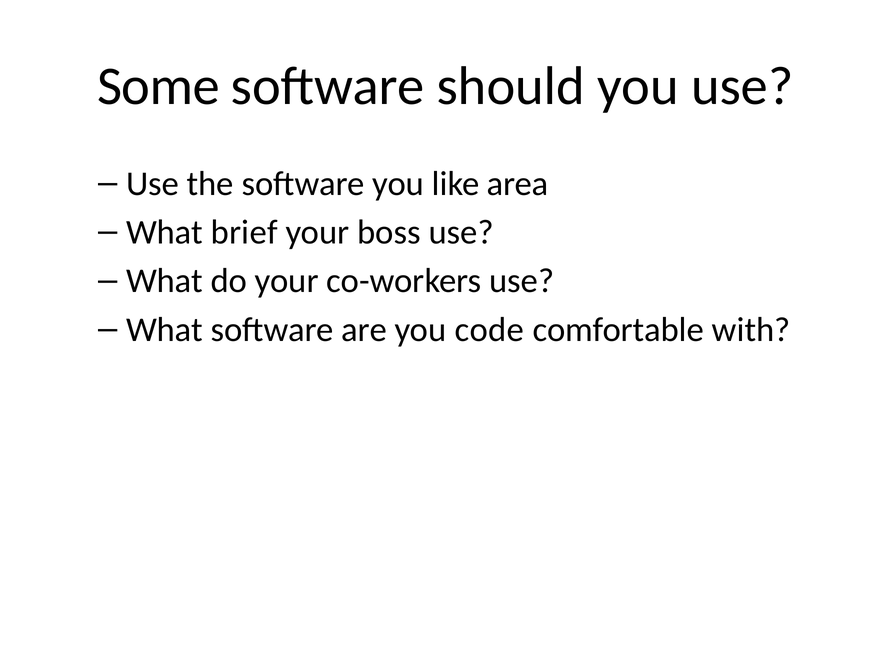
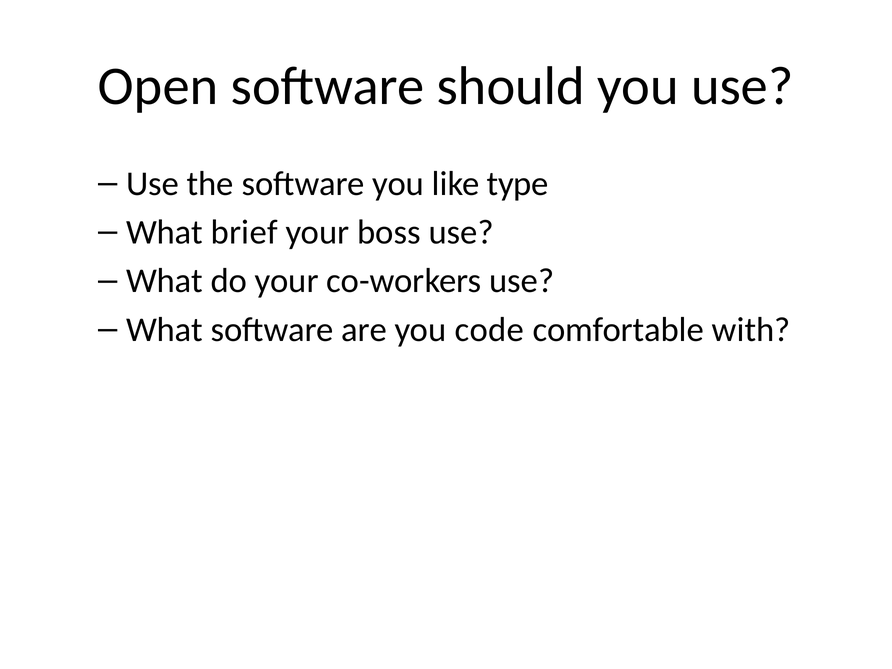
Some: Some -> Open
area: area -> type
